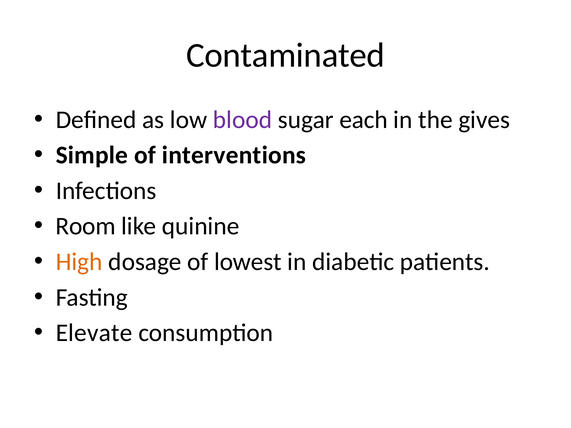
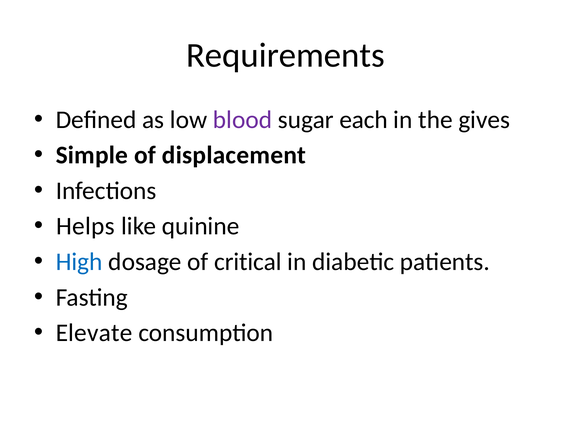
Contaminated: Contaminated -> Requirements
interventions: interventions -> displacement
Room: Room -> Helps
High colour: orange -> blue
lowest: lowest -> critical
